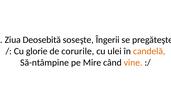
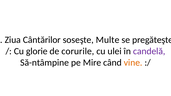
Deosebită: Deosebită -> Cântărilor
Îngerii: Îngerii -> Multe
candelă colour: orange -> purple
